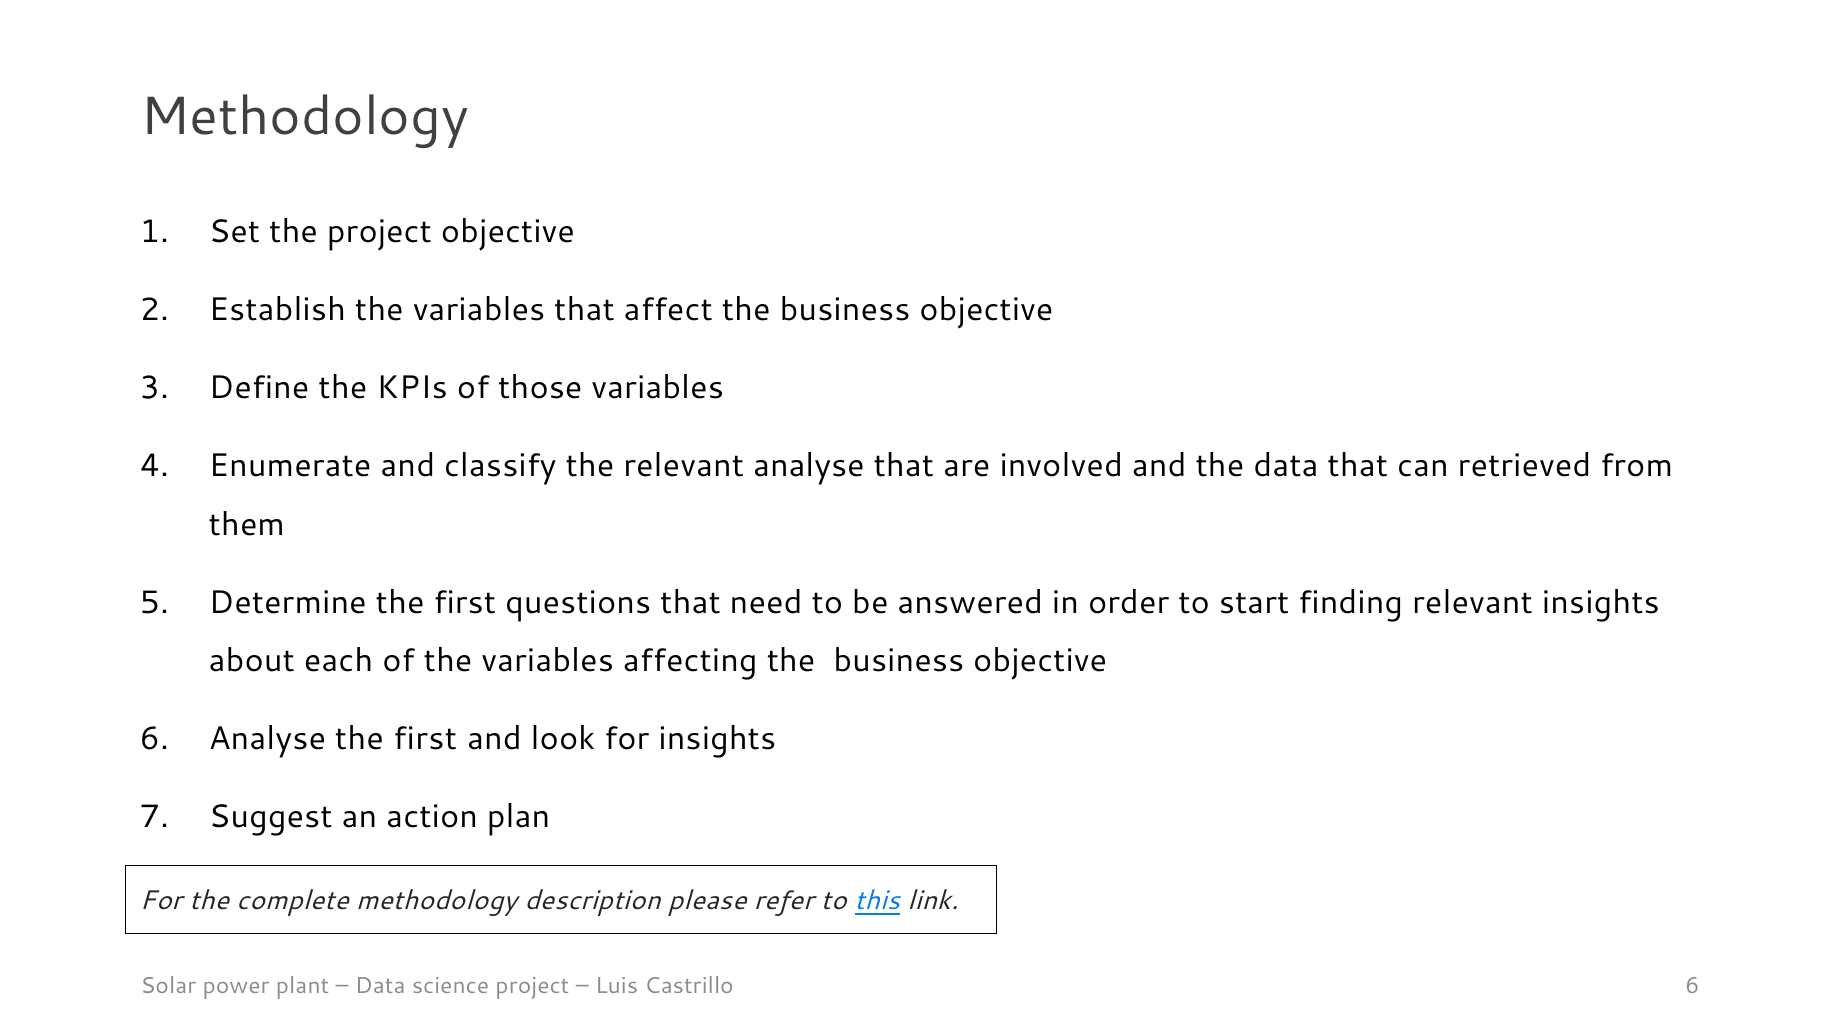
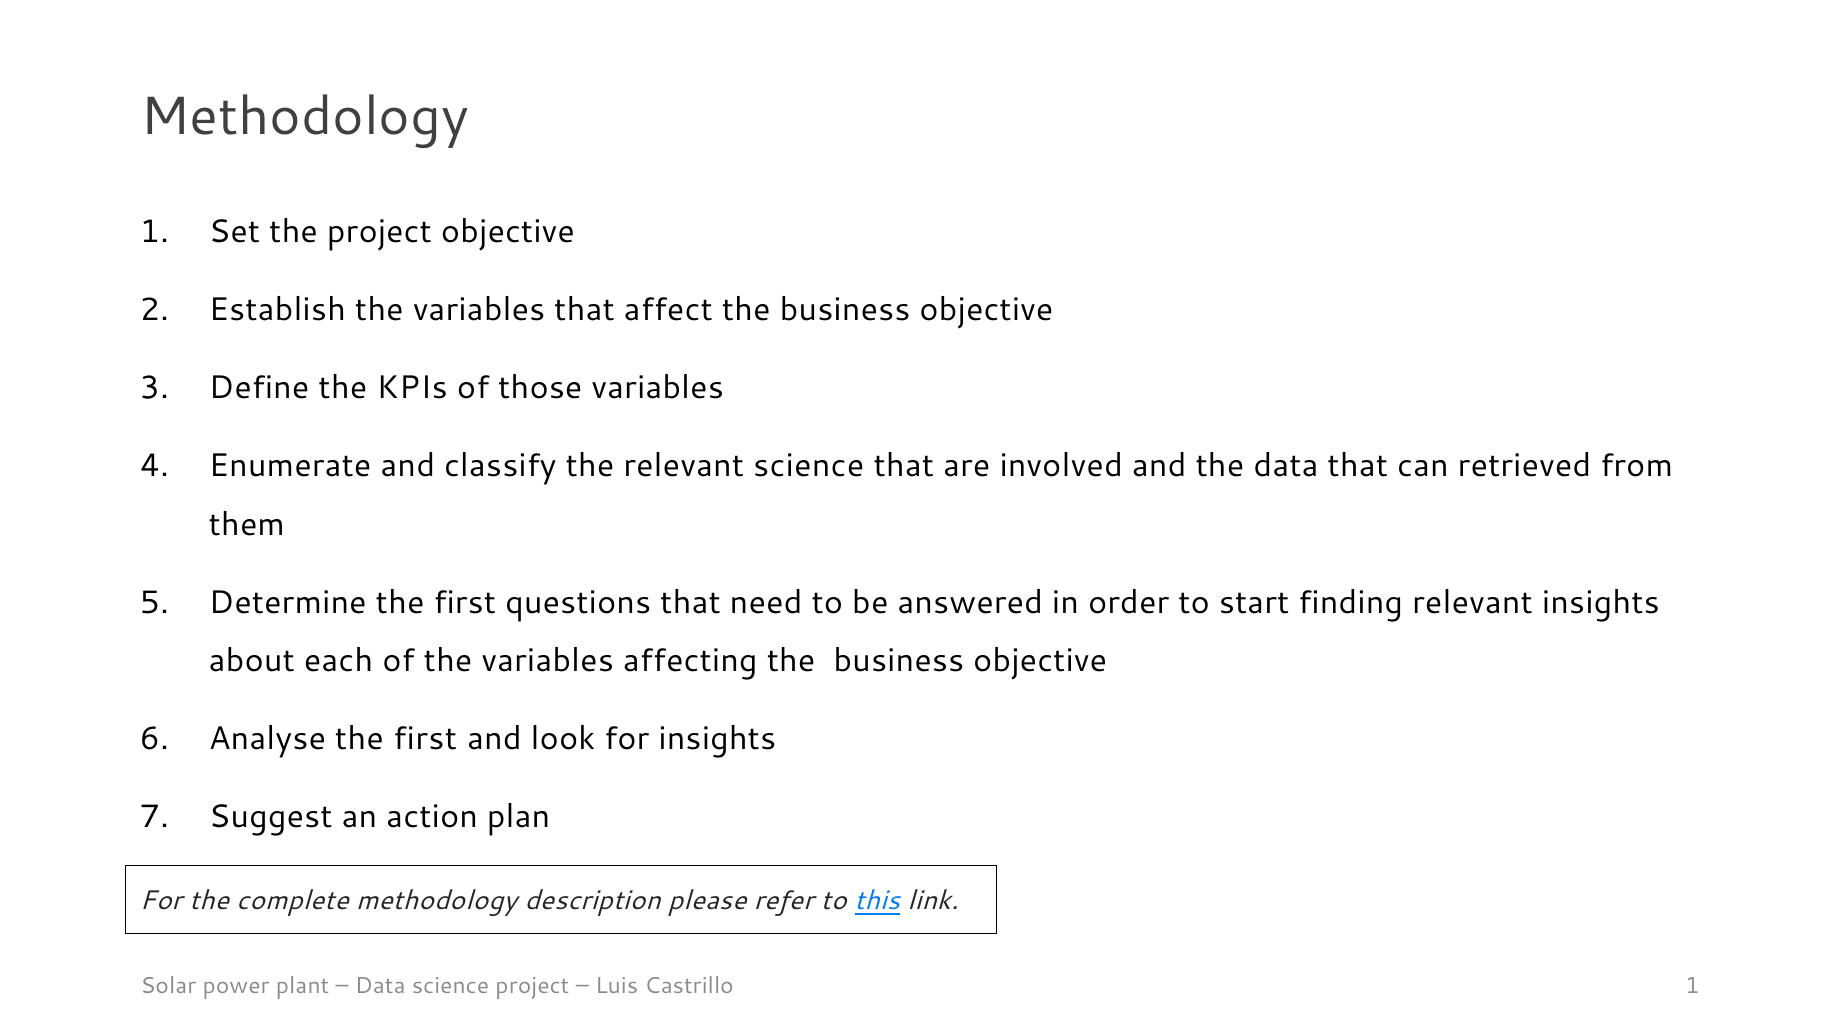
relevant analyse: analyse -> science
Castrillo 6: 6 -> 1
